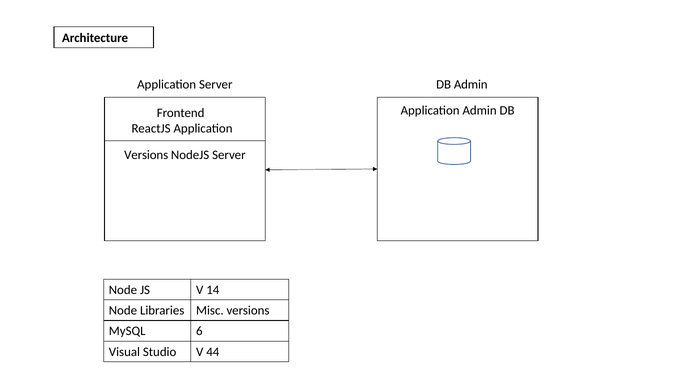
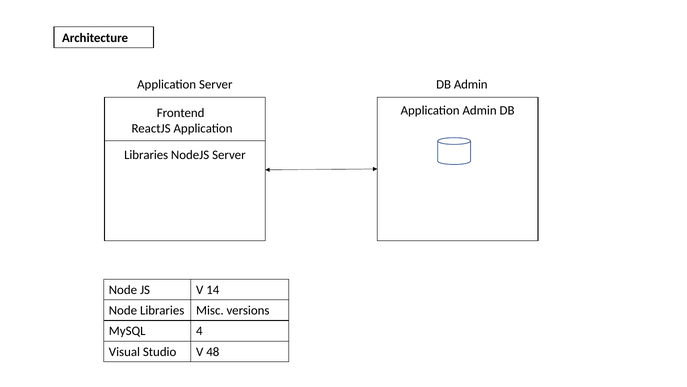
Versions at (146, 155): Versions -> Libraries
6: 6 -> 4
44: 44 -> 48
